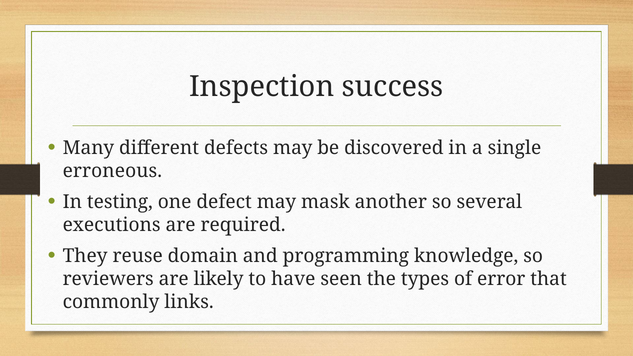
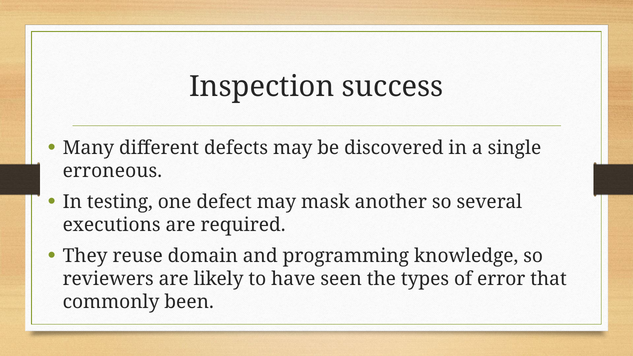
links: links -> been
